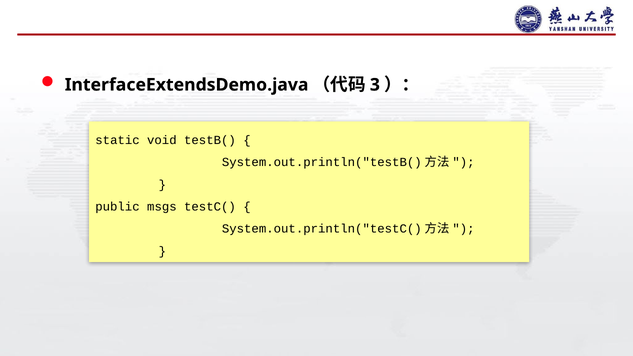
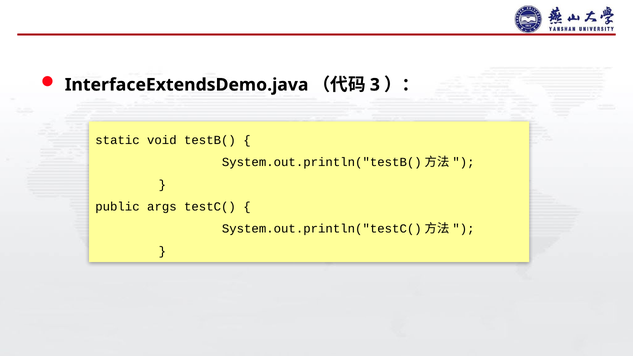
msgs: msgs -> args
